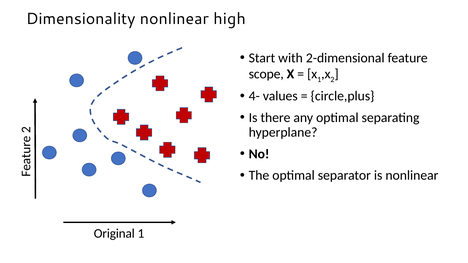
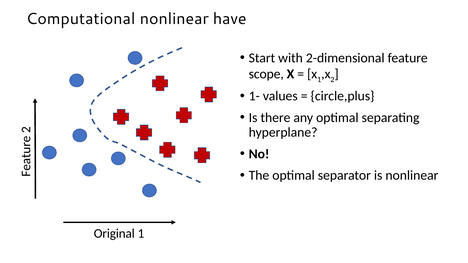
Dimensionality: Dimensionality -> Computational
high: high -> have
4-: 4- -> 1-
